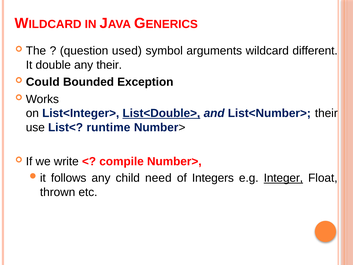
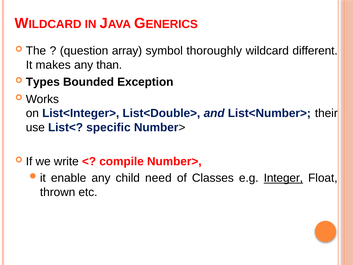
used: used -> array
arguments: arguments -> thoroughly
double: double -> makes
any their: their -> than
Could: Could -> Types
List<Double> underline: present -> none
runtime: runtime -> specific
follows: follows -> enable
Integers: Integers -> Classes
